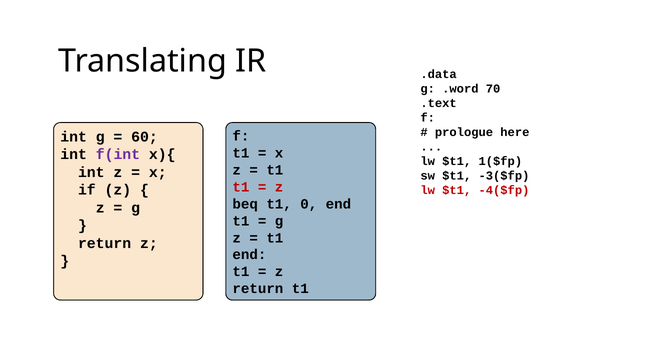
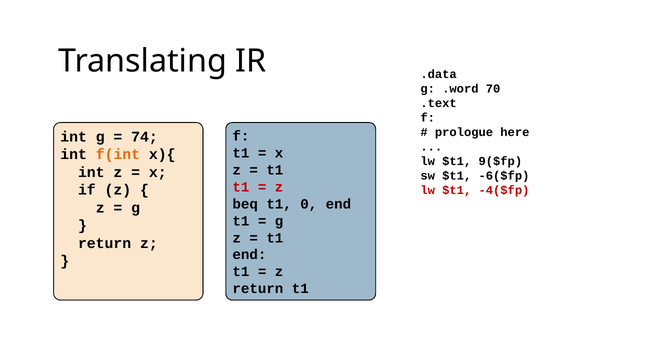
60: 60 -> 74
f(int colour: purple -> orange
1($fp: 1($fp -> 9($fp
-3($fp: -3($fp -> -6($fp
